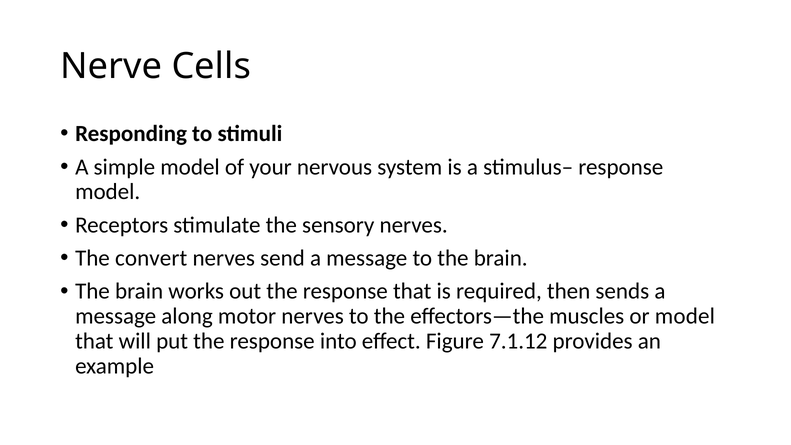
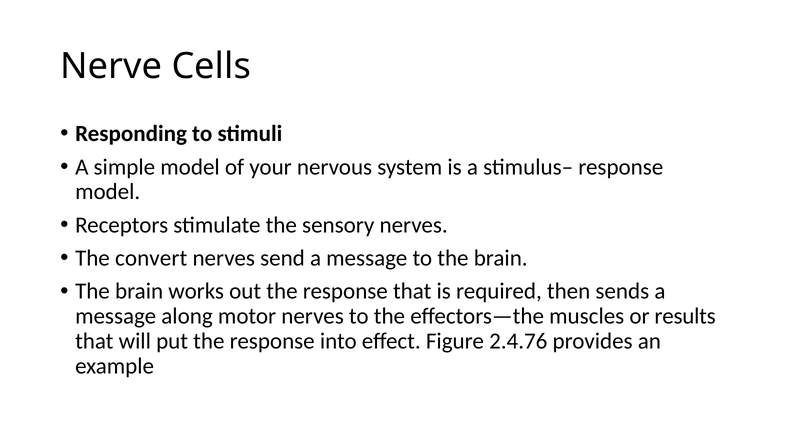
or model: model -> results
7.1.12: 7.1.12 -> 2.4.76
